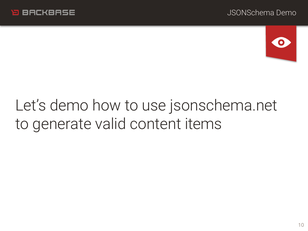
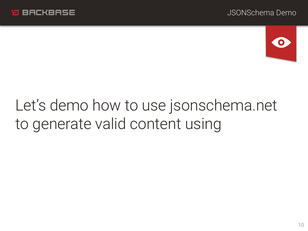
items: items -> using
